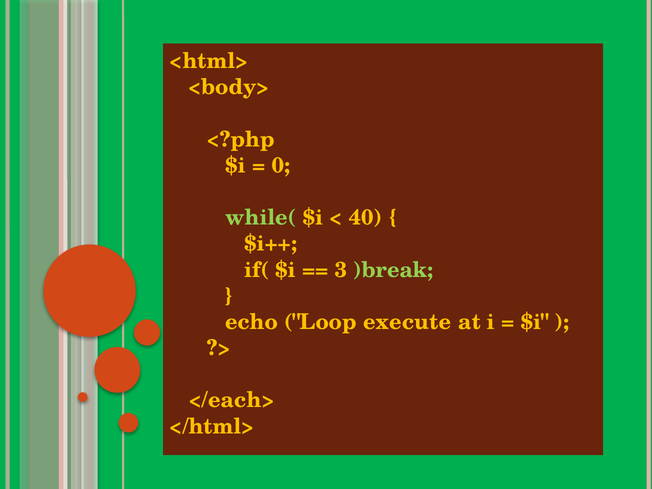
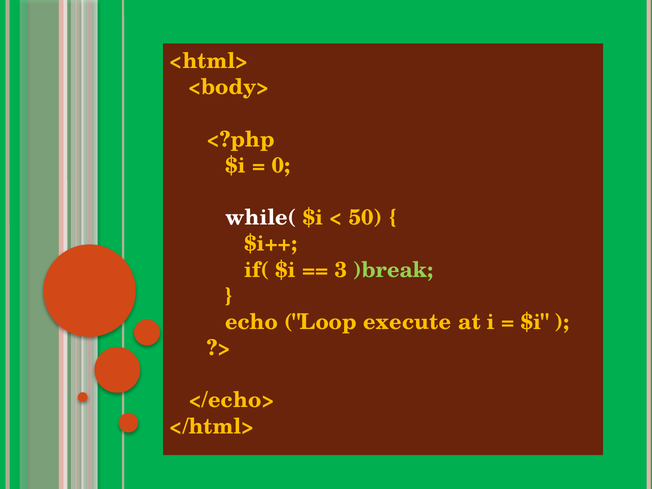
while( colour: light green -> white
40: 40 -> 50
</each>: </each> -> </echo>
